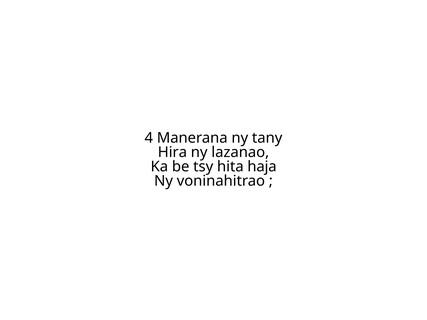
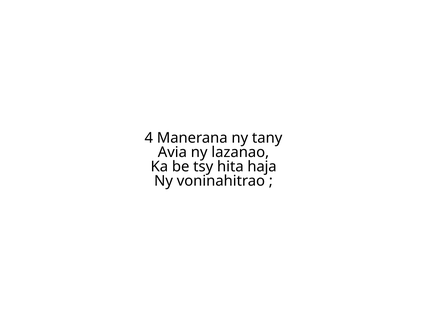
Hira: Hira -> Avia
